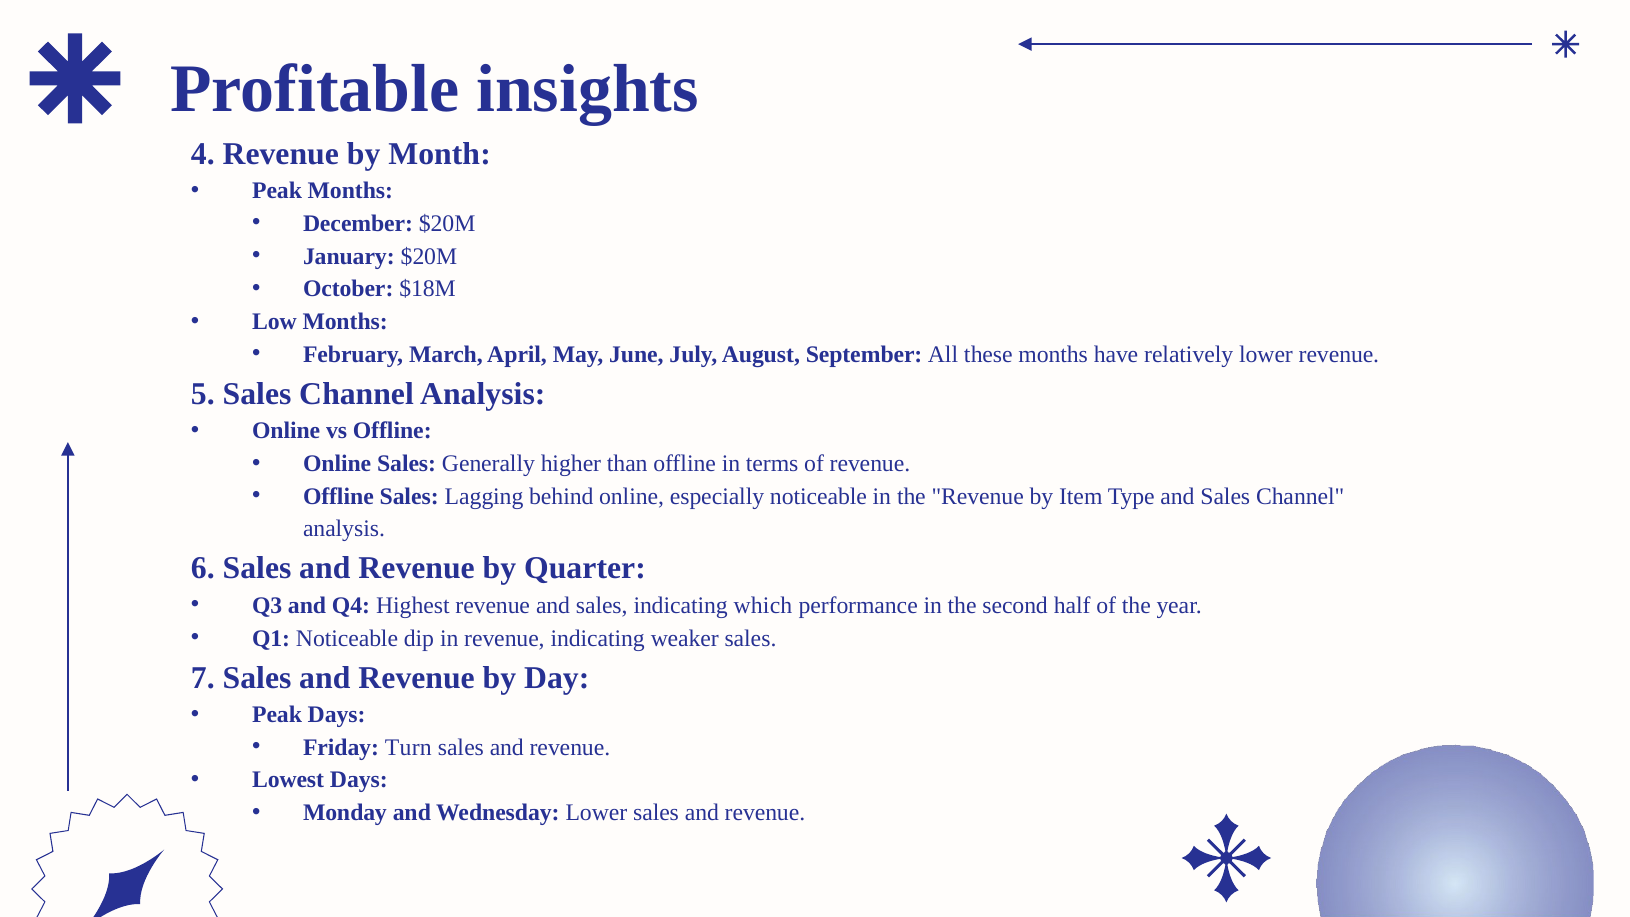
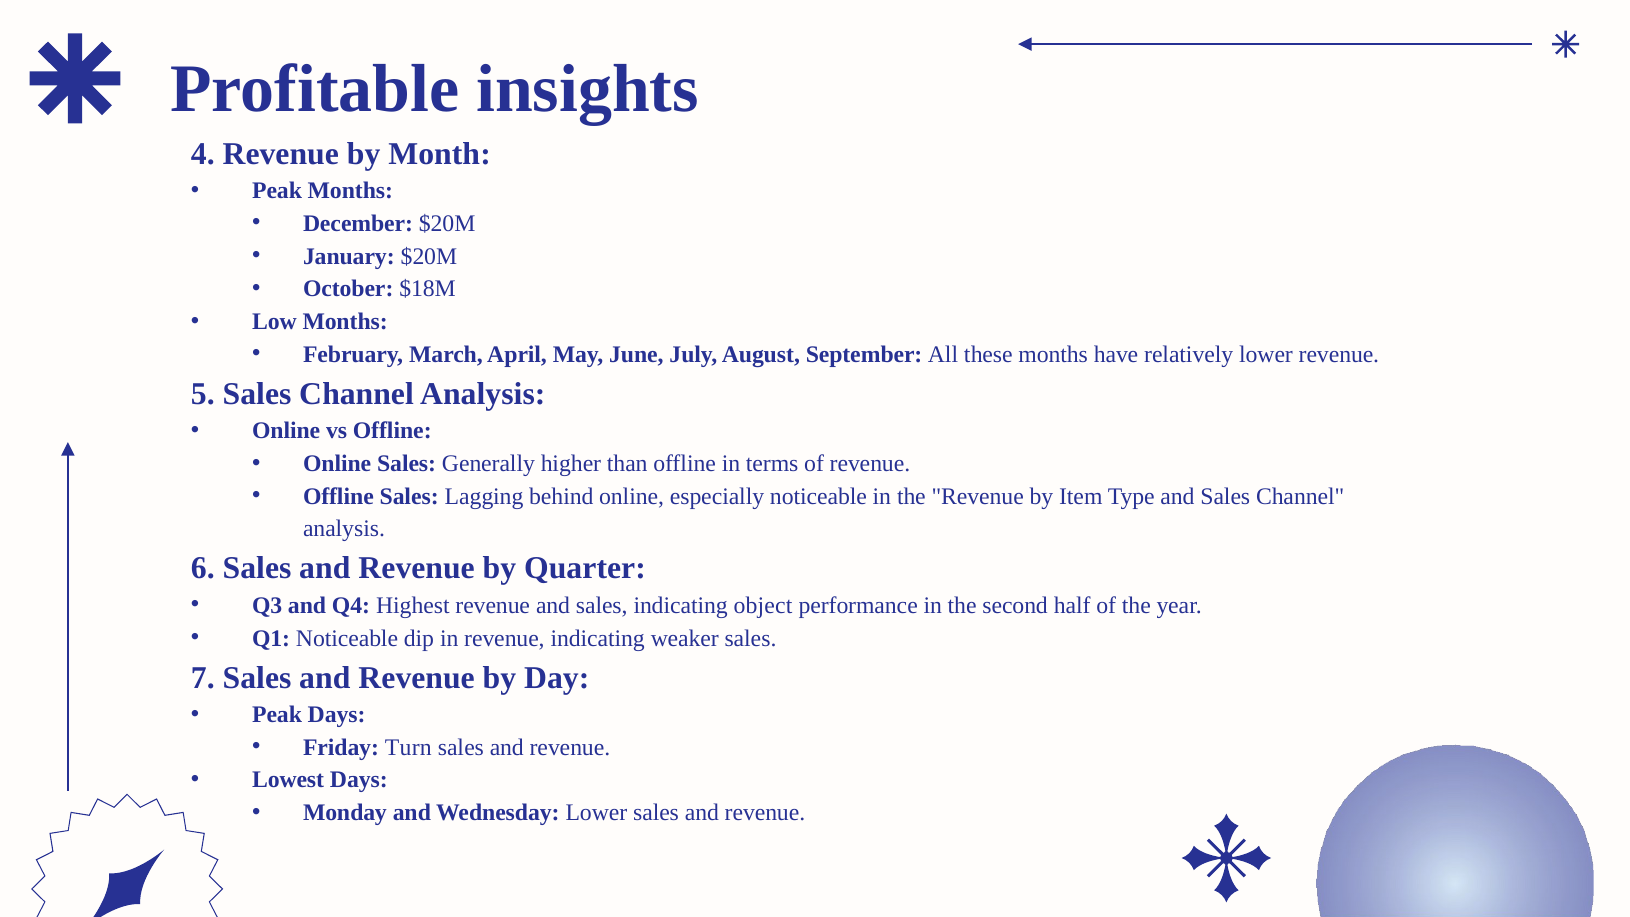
which: which -> object
